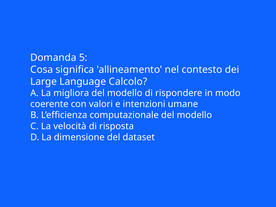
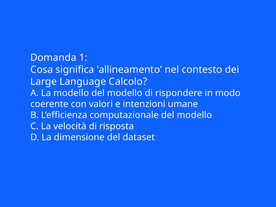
5: 5 -> 1
La migliora: migliora -> modello
